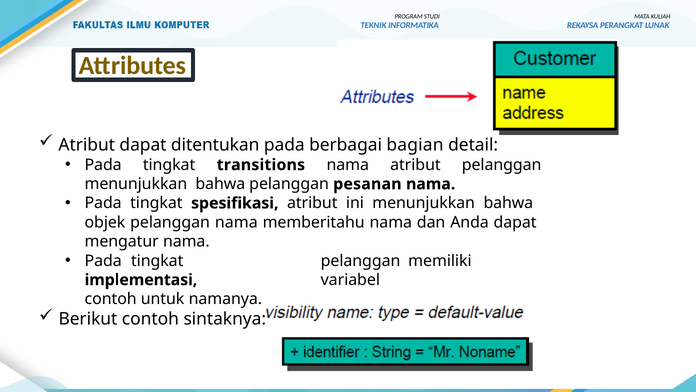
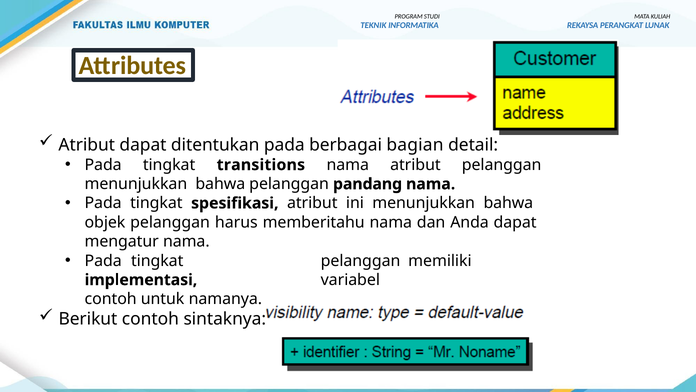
pesanan: pesanan -> pandang
pelanggan nama: nama -> harus
